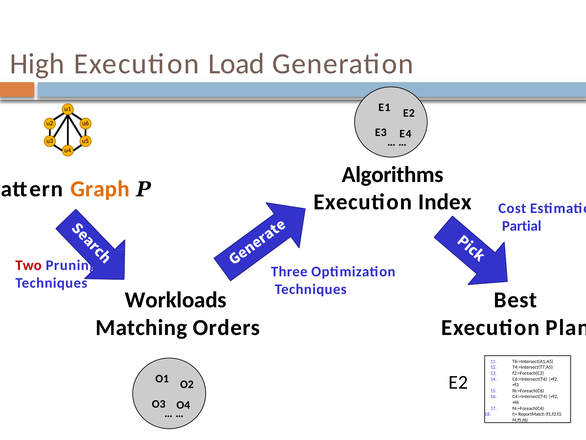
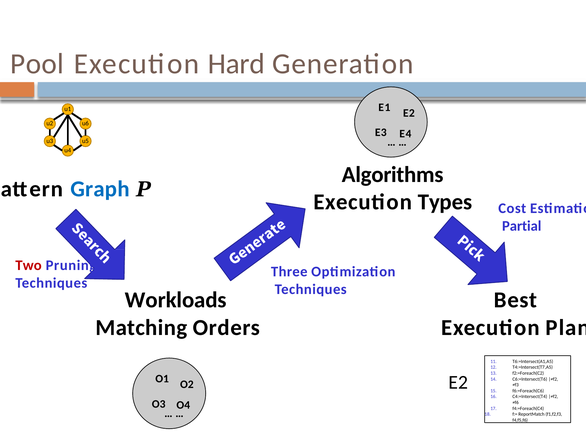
High: High -> Pool
Load: Load -> Hard
Graph colour: orange -> blue
Index: Index -> Types
